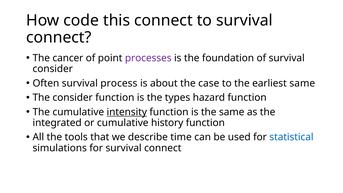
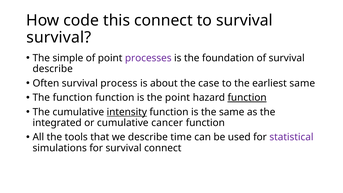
connect at (59, 37): connect -> survival
cancer: cancer -> simple
consider at (53, 69): consider -> describe
The consider: consider -> function
the types: types -> point
function at (247, 98) underline: none -> present
history: history -> cancer
statistical colour: blue -> purple
